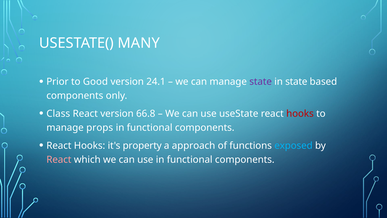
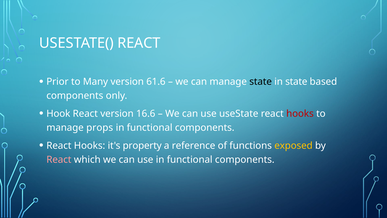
USESTATE( MANY: MANY -> REACT
Good: Good -> Many
24.1: 24.1 -> 61.6
state at (261, 82) colour: purple -> black
Class: Class -> Hook
66.8: 66.8 -> 16.6
approach: approach -> reference
exposed colour: light blue -> yellow
